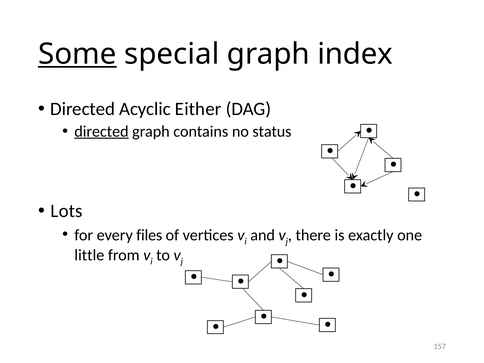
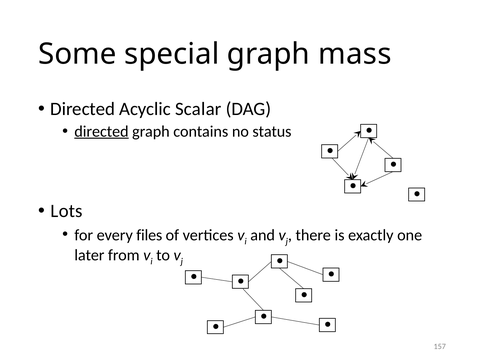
Some underline: present -> none
index: index -> mass
Either: Either -> Scalar
little: little -> later
